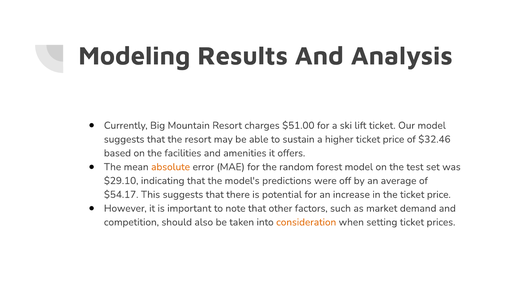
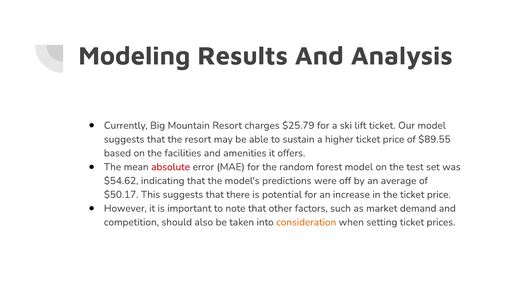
$51.00: $51.00 -> $25.79
$32.46: $32.46 -> $89.55
absolute colour: orange -> red
$29.10: $29.10 -> $54.62
$54.17: $54.17 -> $50.17
